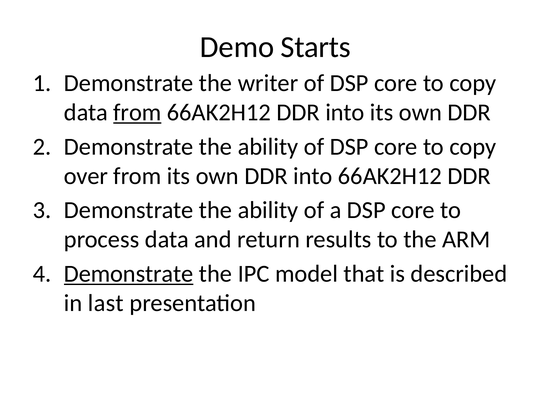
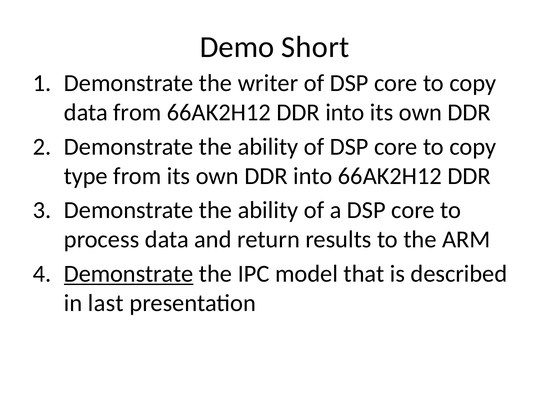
Starts: Starts -> Short
from at (137, 113) underline: present -> none
over: over -> type
